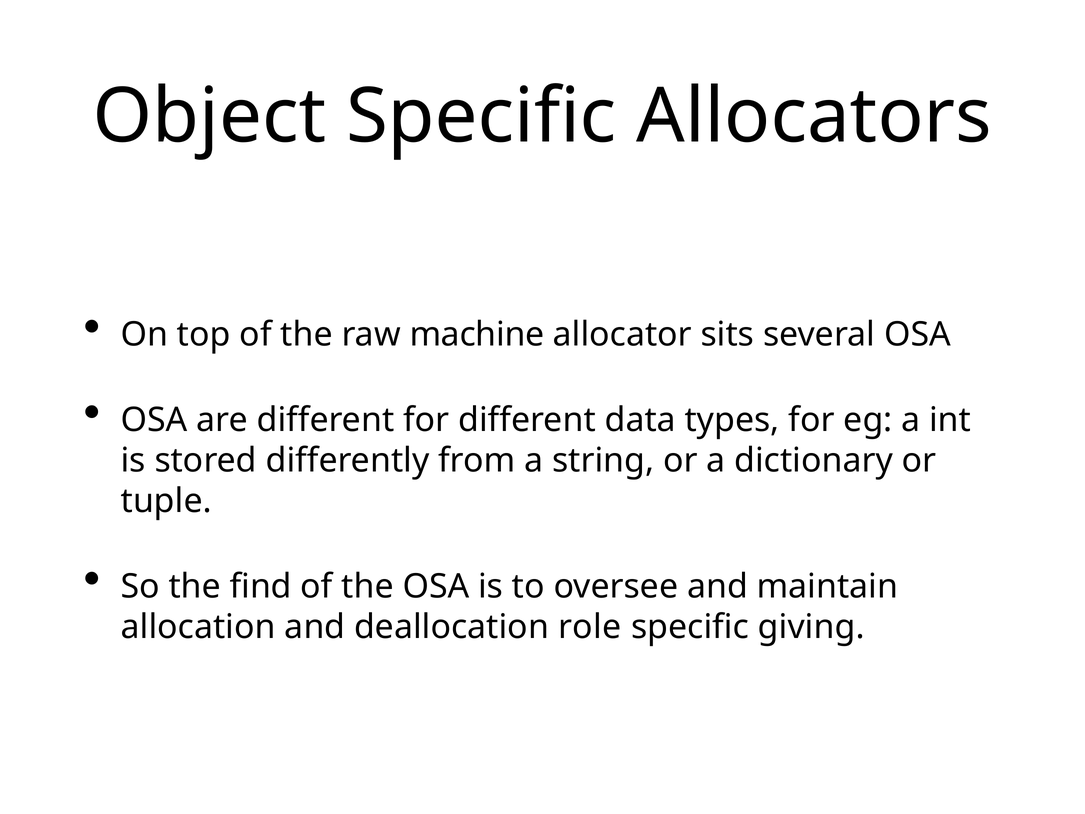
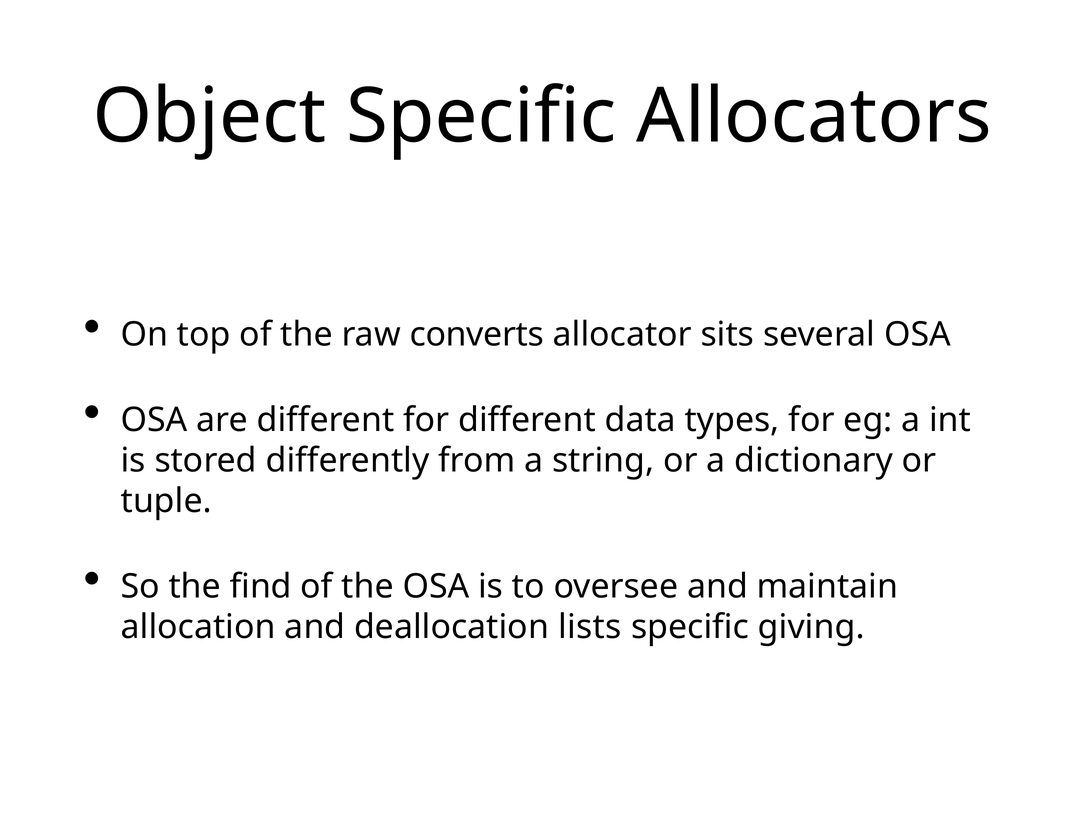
machine: machine -> converts
role: role -> lists
